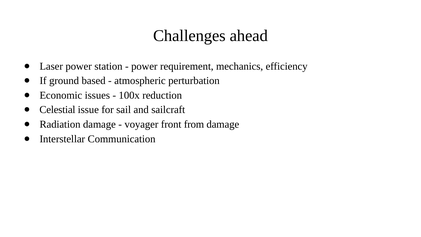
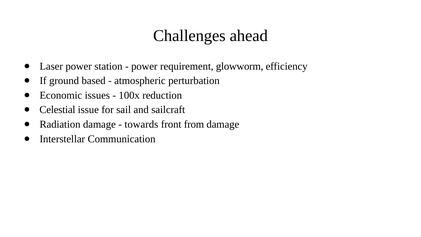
mechanics: mechanics -> glowworm
voyager: voyager -> towards
